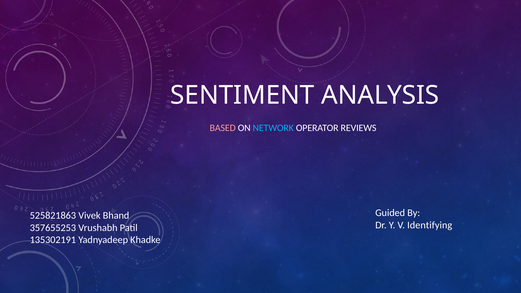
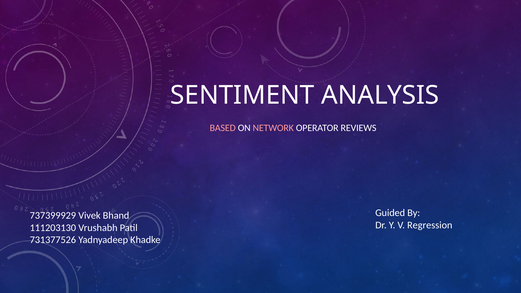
NETWORK colour: light blue -> pink
525821863: 525821863 -> 737399929
Identifying: Identifying -> Regression
357655253: 357655253 -> 111203130
135302191: 135302191 -> 731377526
